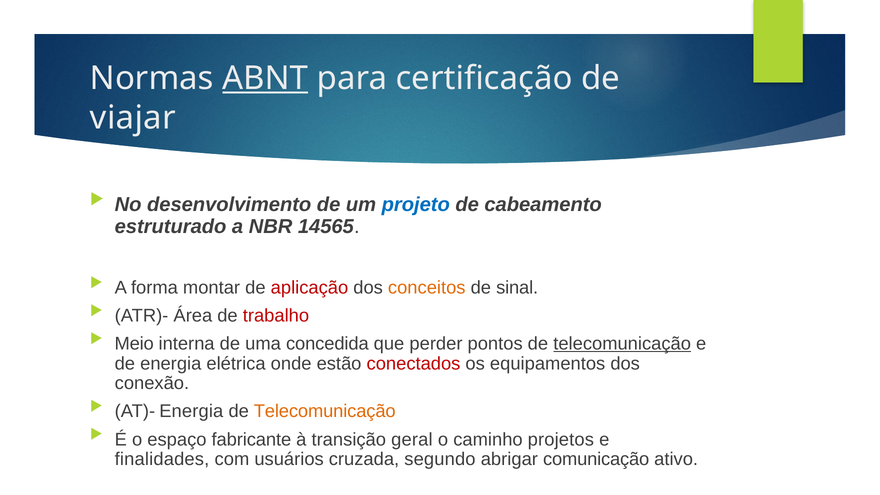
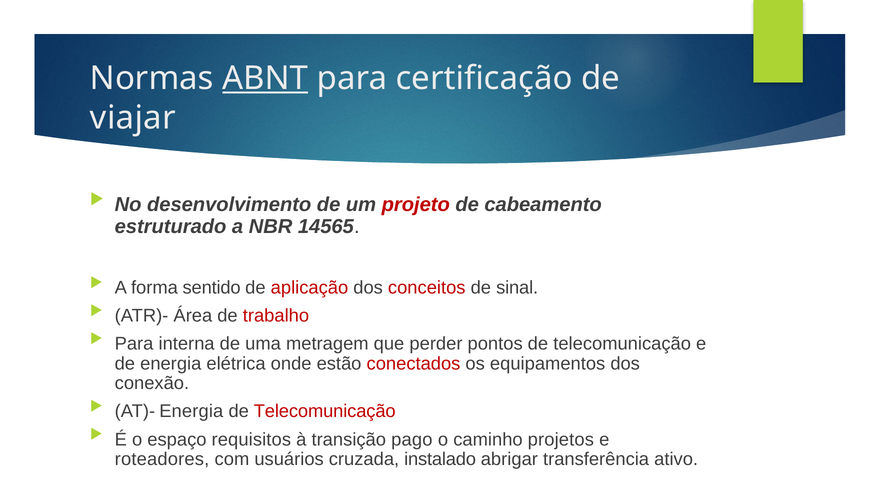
projeto colour: blue -> red
montar: montar -> sentido
conceitos colour: orange -> red
Meio at (134, 344): Meio -> Para
concedida: concedida -> metragem
telecomunicação at (622, 344) underline: present -> none
Telecomunicação at (325, 411) colour: orange -> red
fabricante: fabricante -> requisitos
geral: geral -> pago
finalidades: finalidades -> roteadores
segundo: segundo -> instalado
comunicação: comunicação -> transferência
